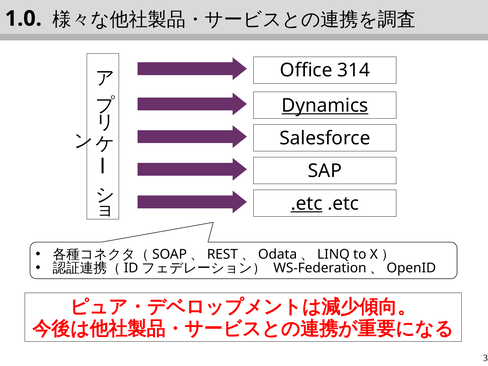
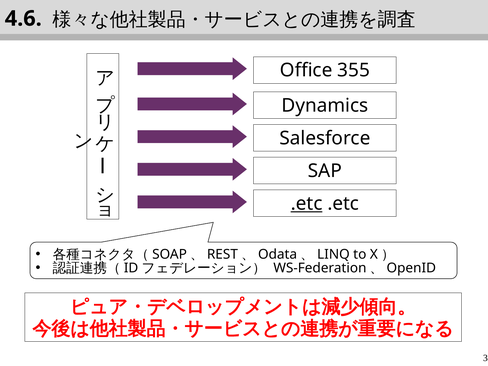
1.0: 1.0 -> 4.6
314: 314 -> 355
Dynamics underline: present -> none
